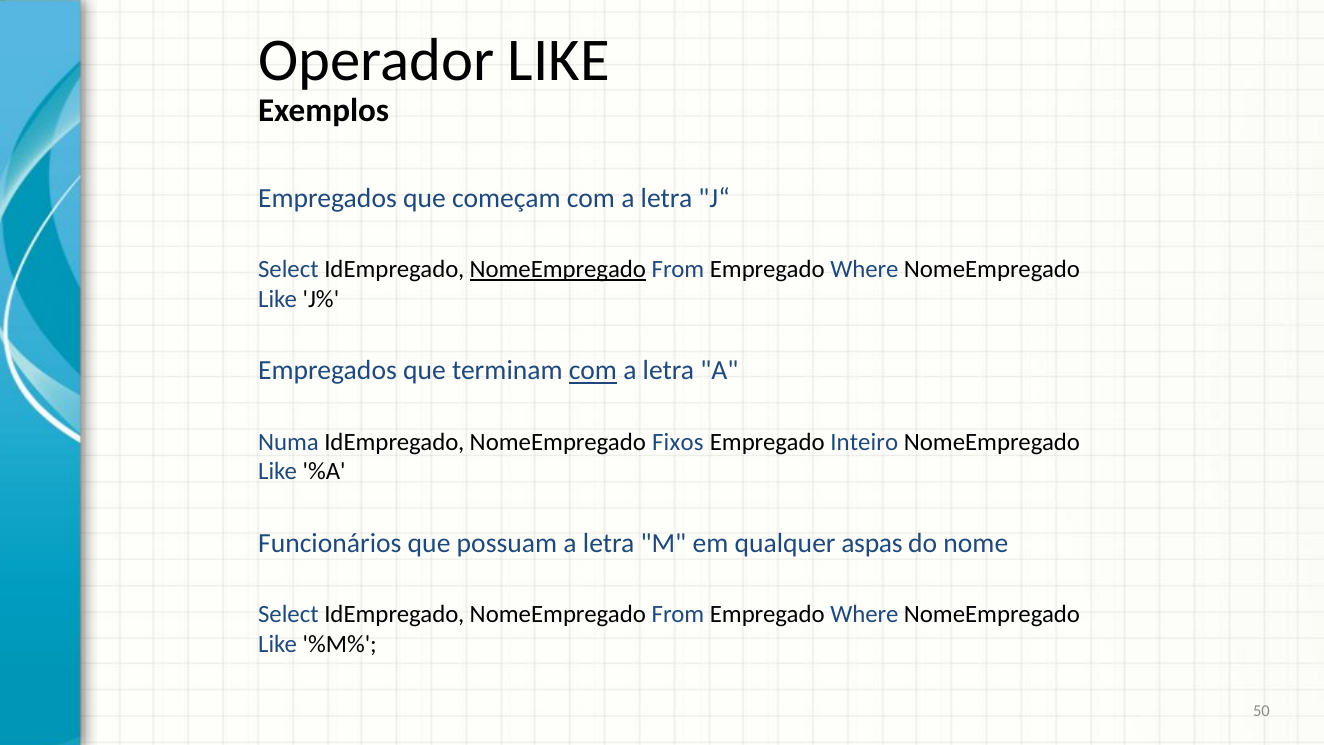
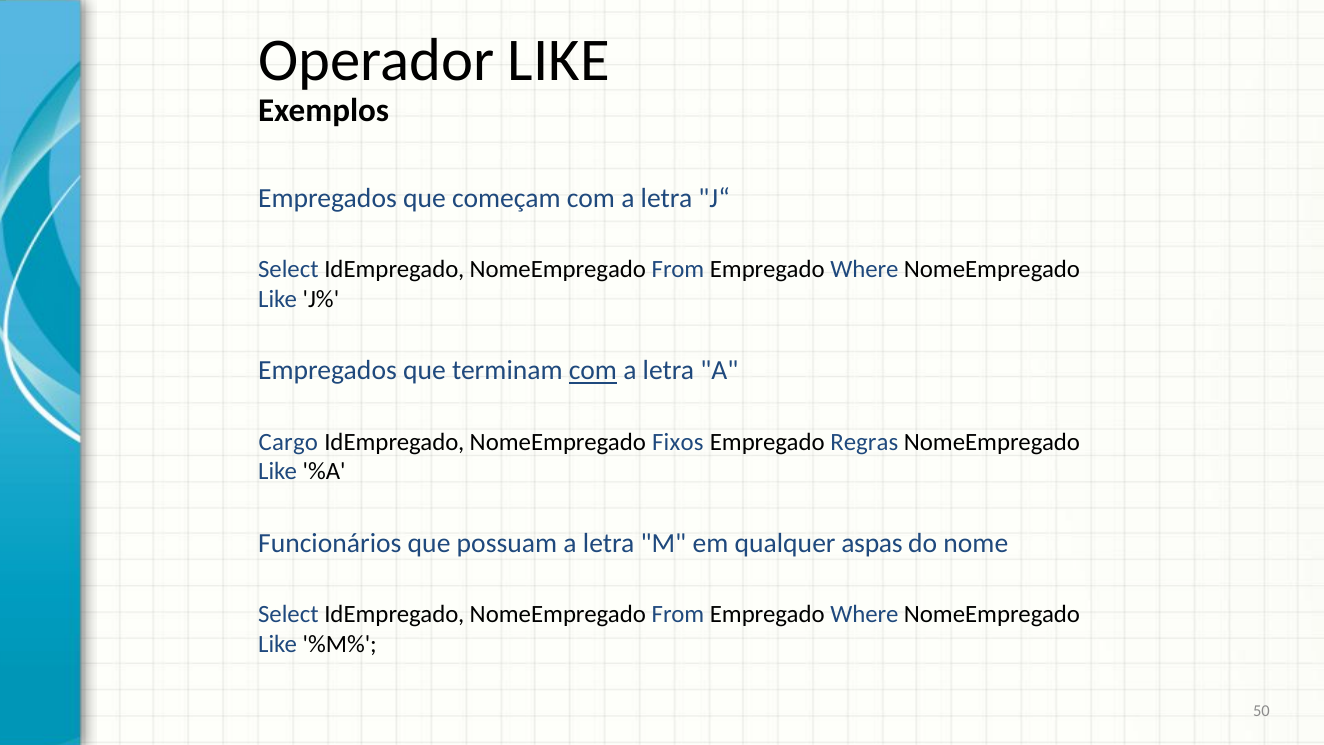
NomeEmpregado at (558, 269) underline: present -> none
Numa: Numa -> Cargo
Inteiro: Inteiro -> Regras
